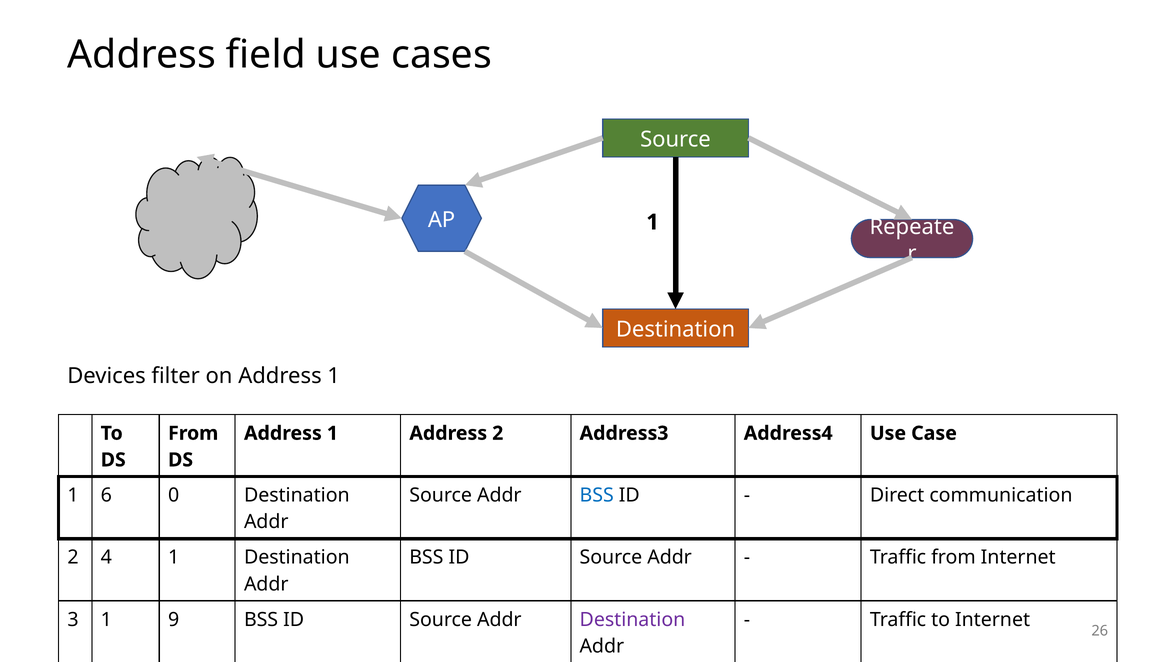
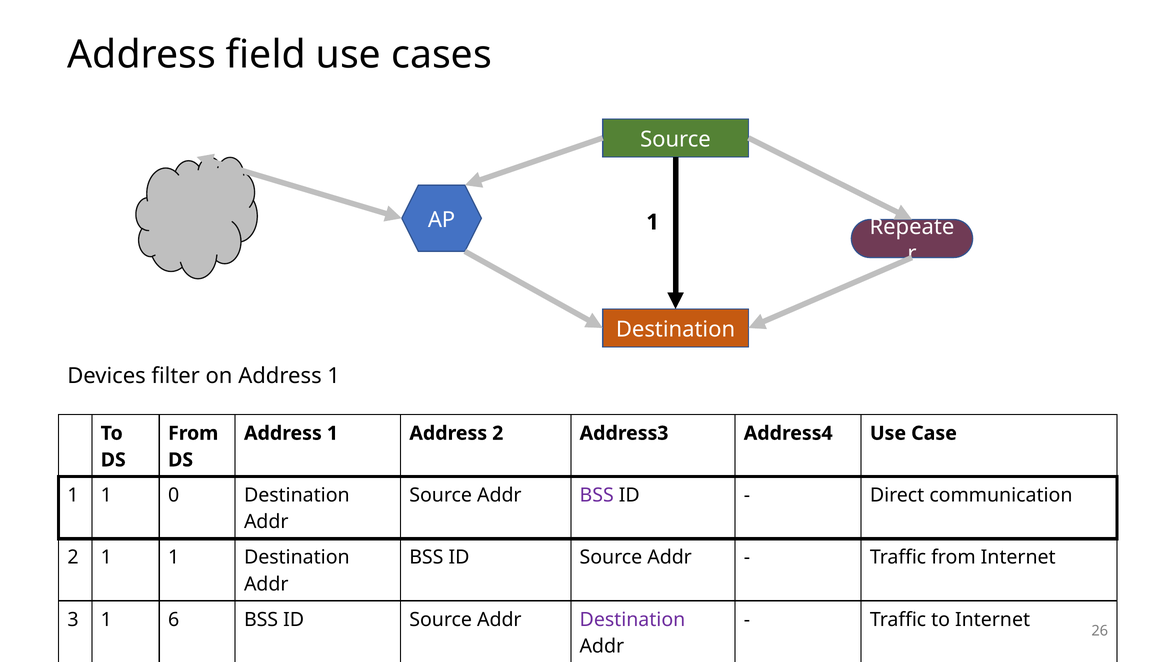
6 at (106, 495): 6 -> 1
BSS at (597, 495) colour: blue -> purple
2 4: 4 -> 1
9: 9 -> 6
